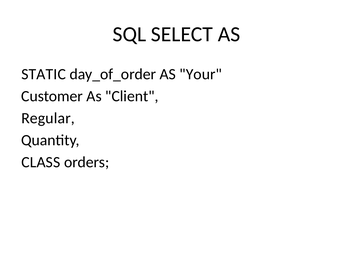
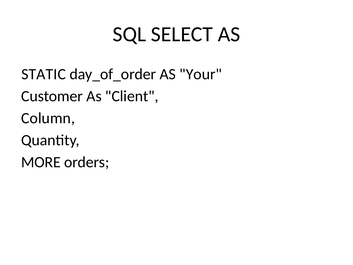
Regular: Regular -> Column
CLASS: CLASS -> MORE
